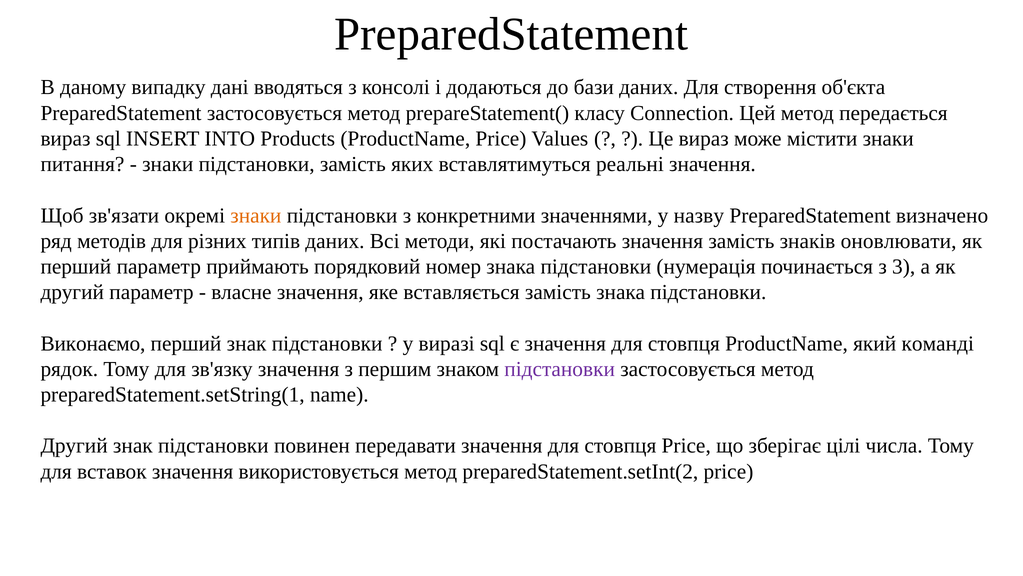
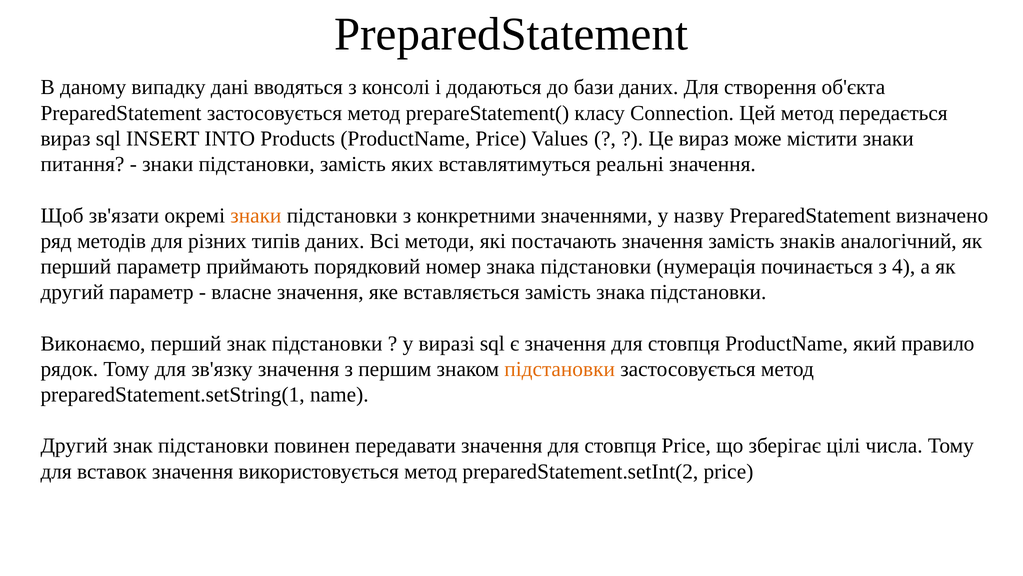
оновлювати: оновлювати -> аналогічний
3: 3 -> 4
команді: команді -> правило
підстановки at (560, 369) colour: purple -> orange
